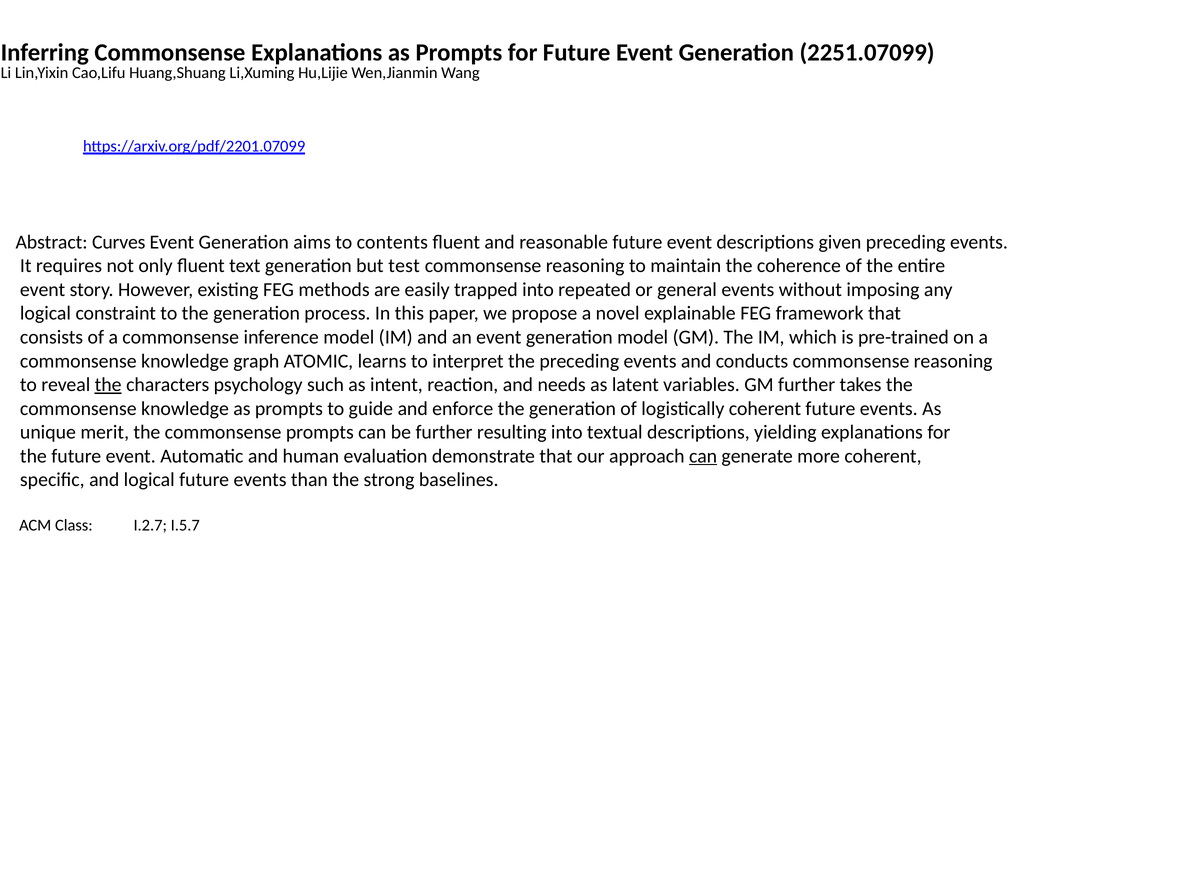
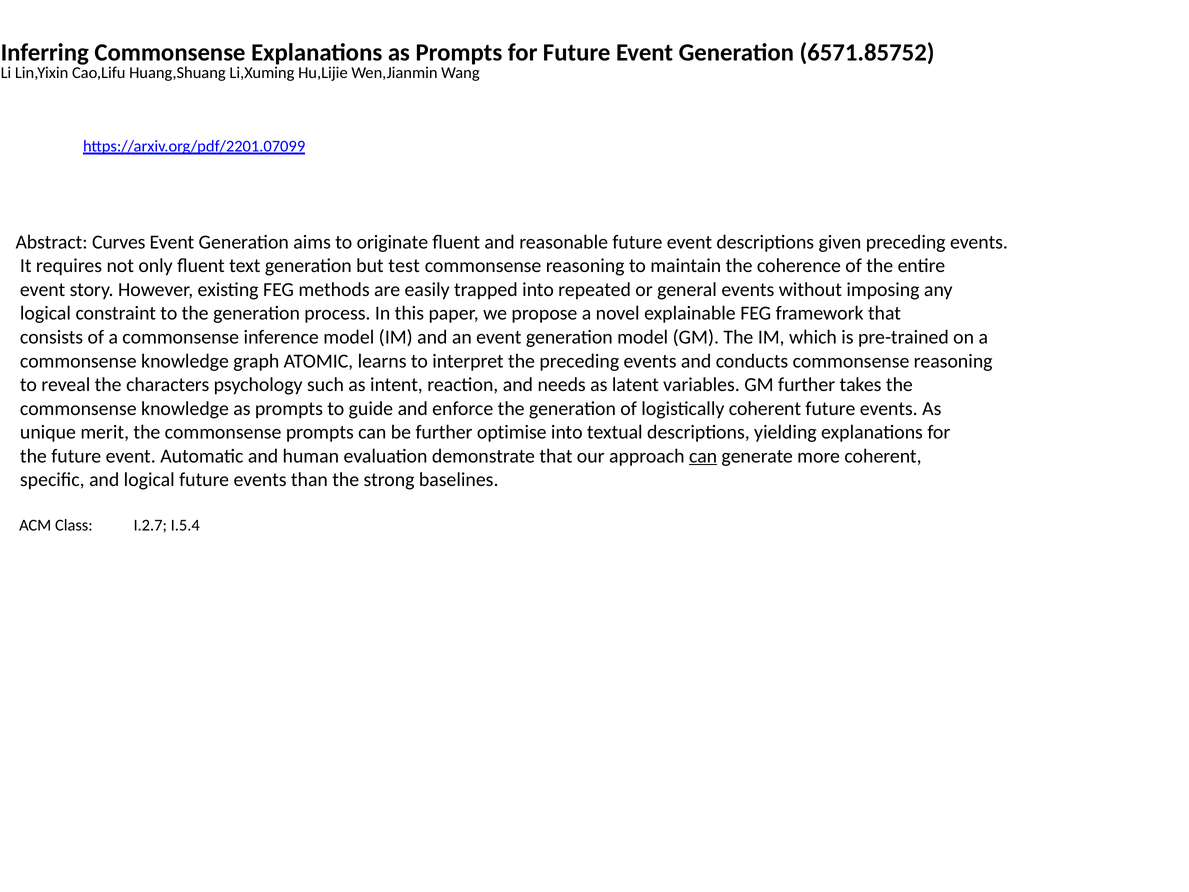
2251.07099: 2251.07099 -> 6571.85752
contents: contents -> originate
the at (108, 385) underline: present -> none
resulting: resulting -> optimise
I.5.7: I.5.7 -> I.5.4
